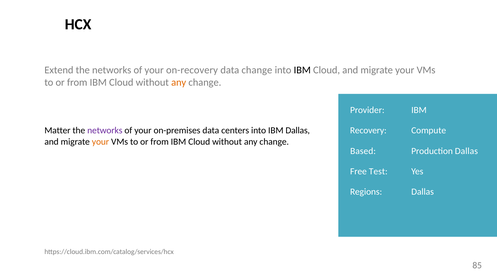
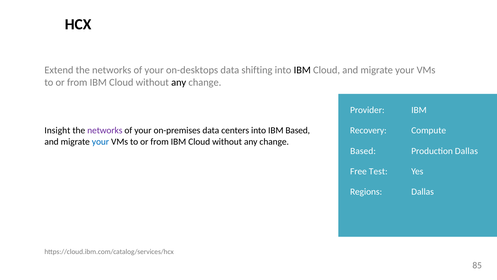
on-recovery: on-recovery -> on-desktops
data change: change -> shifting
any at (179, 82) colour: orange -> black
Matter: Matter -> Insight
IBM Dallas: Dallas -> Based
your at (100, 142) colour: orange -> blue
